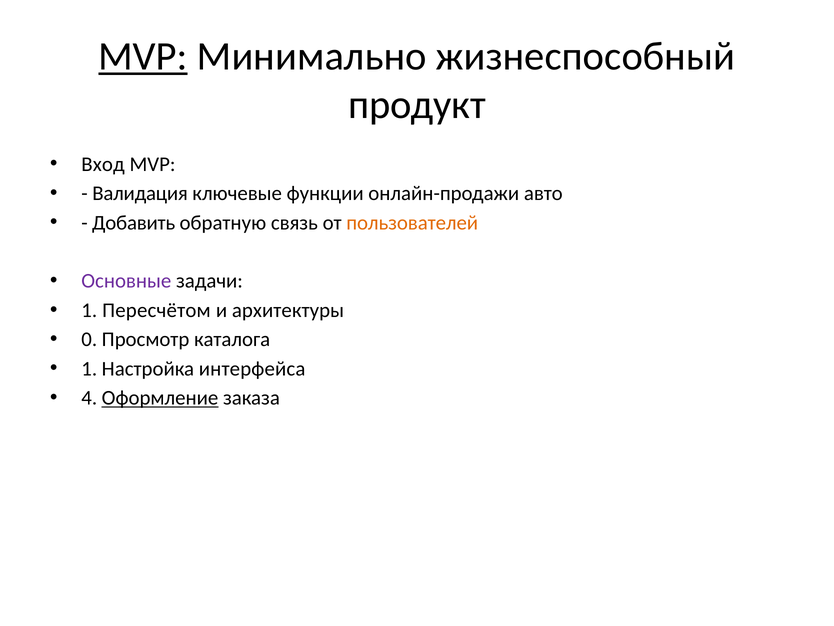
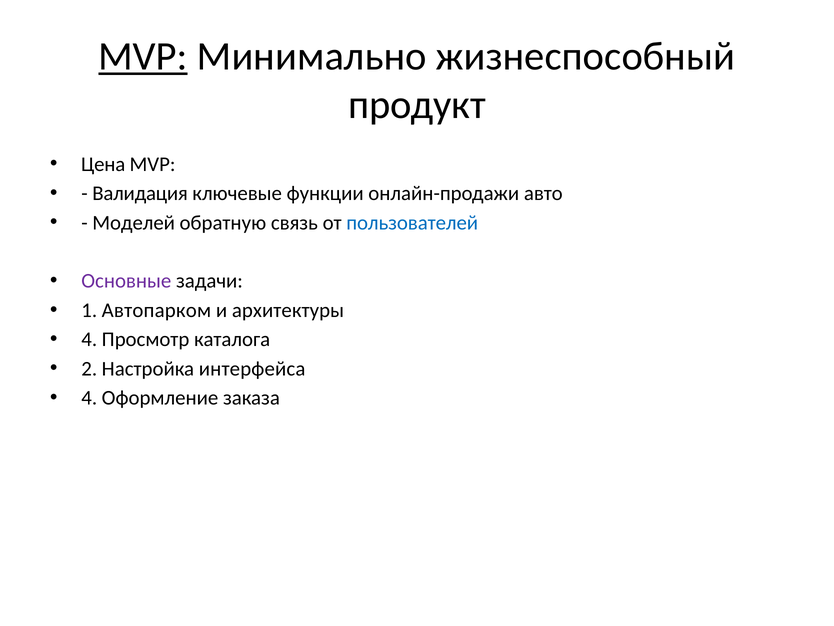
Вход: Вход -> Цена
Добавить: Добавить -> Моделей
пользователей colour: orange -> blue
Пересчётом: Пересчётом -> Автопарком
0 at (89, 339): 0 -> 4
1 at (89, 368): 1 -> 2
Оформление underline: present -> none
